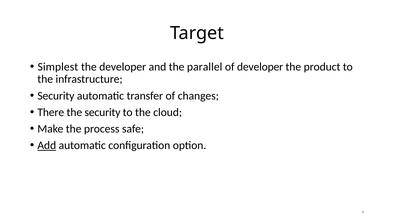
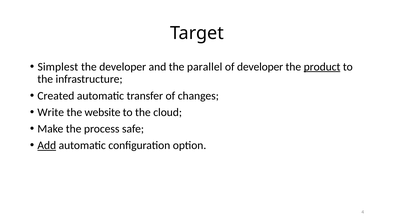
product underline: none -> present
Security at (56, 96): Security -> Created
There: There -> Write
the security: security -> website
